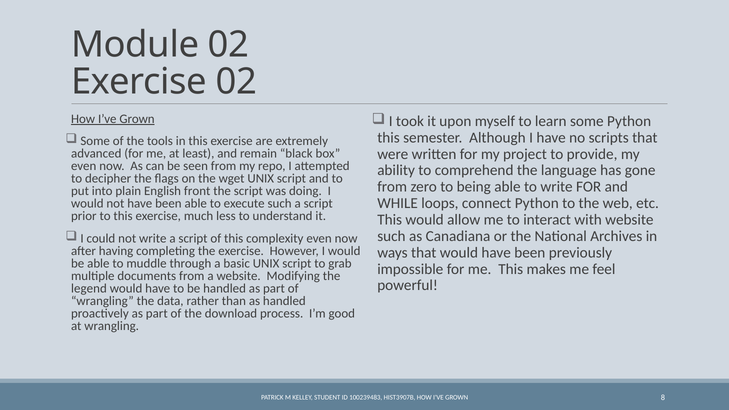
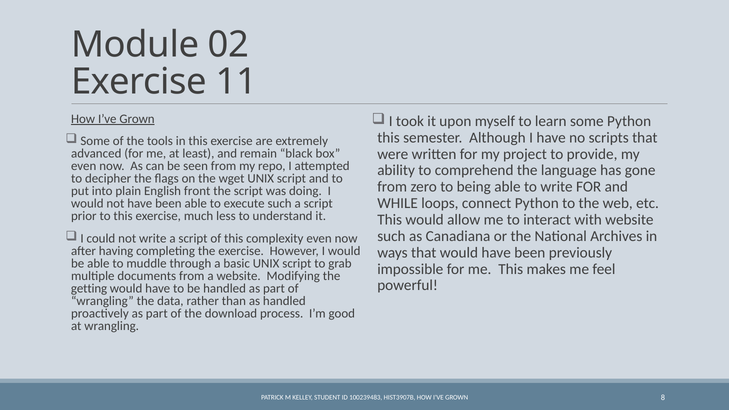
Exercise 02: 02 -> 11
legend: legend -> getting
